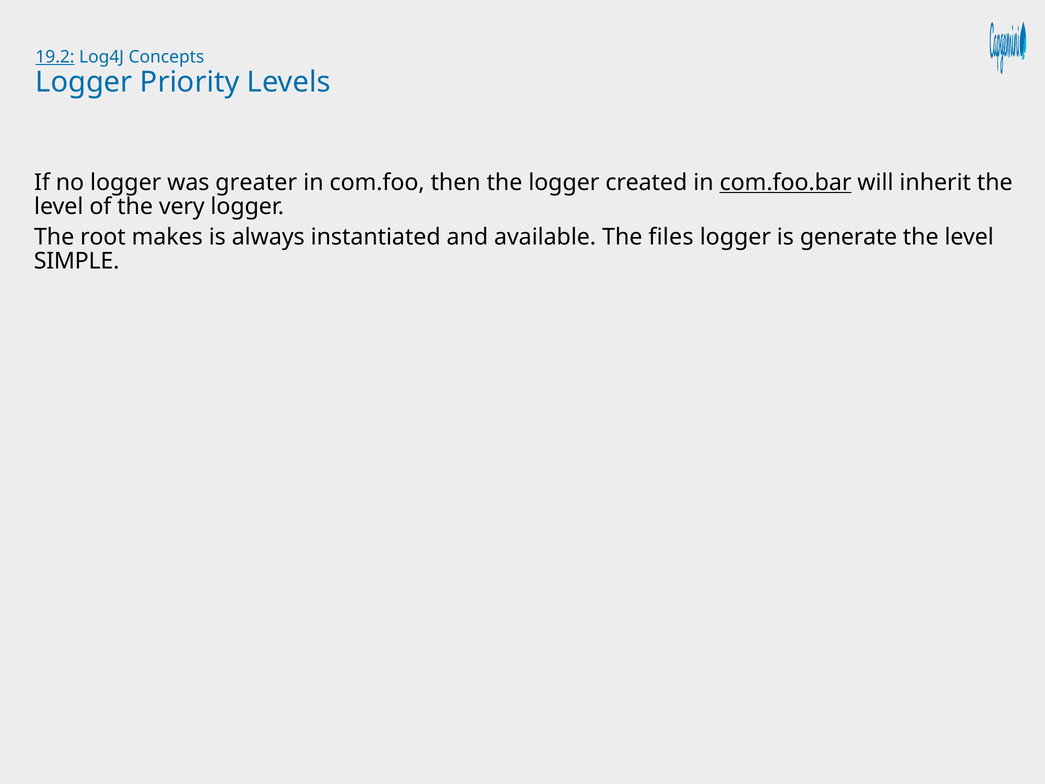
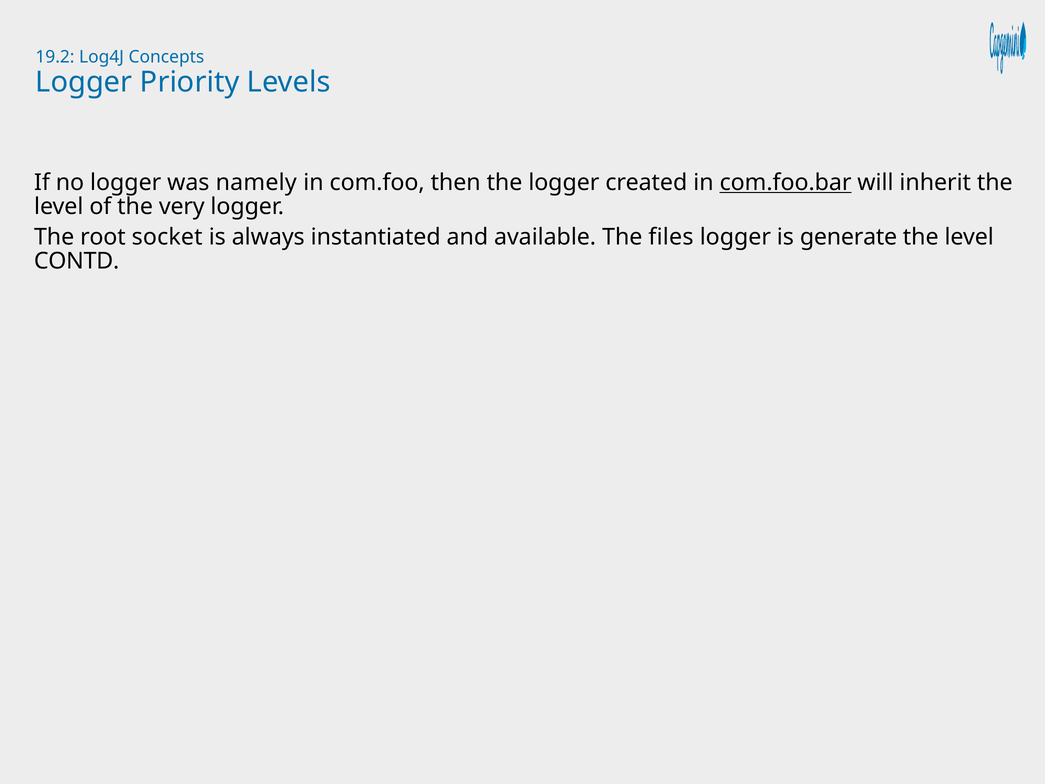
19.2 underline: present -> none
greater: greater -> namely
makes: makes -> socket
SIMPLE: SIMPLE -> CONTD
